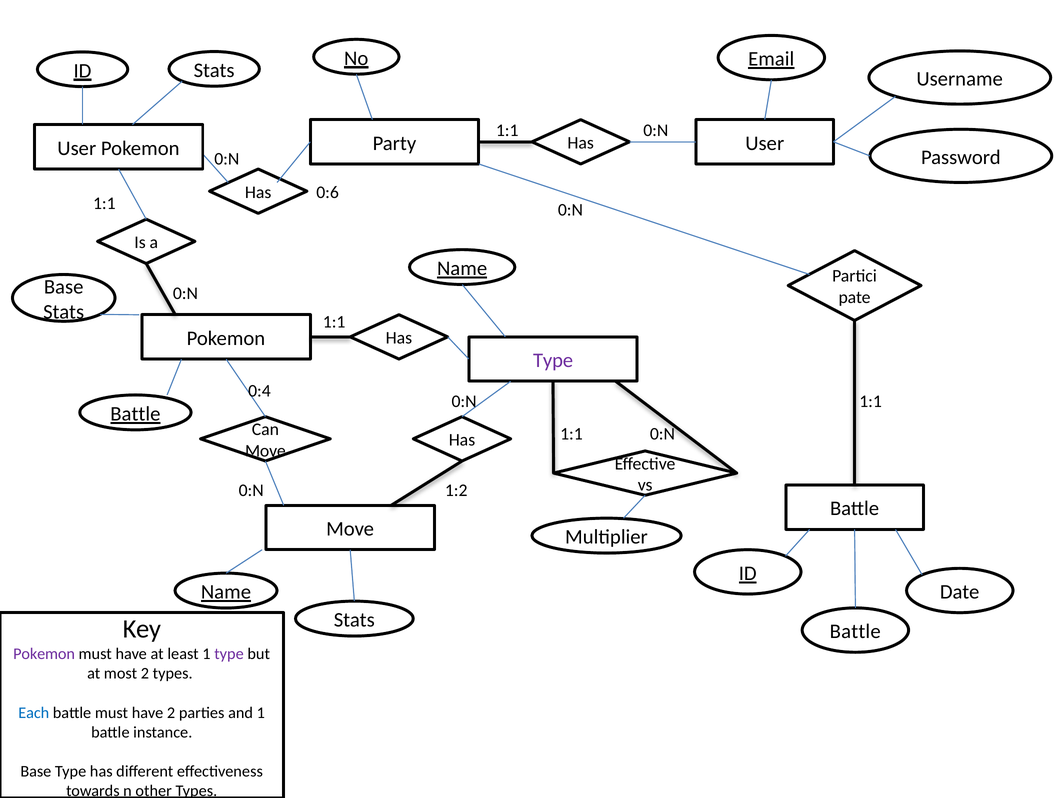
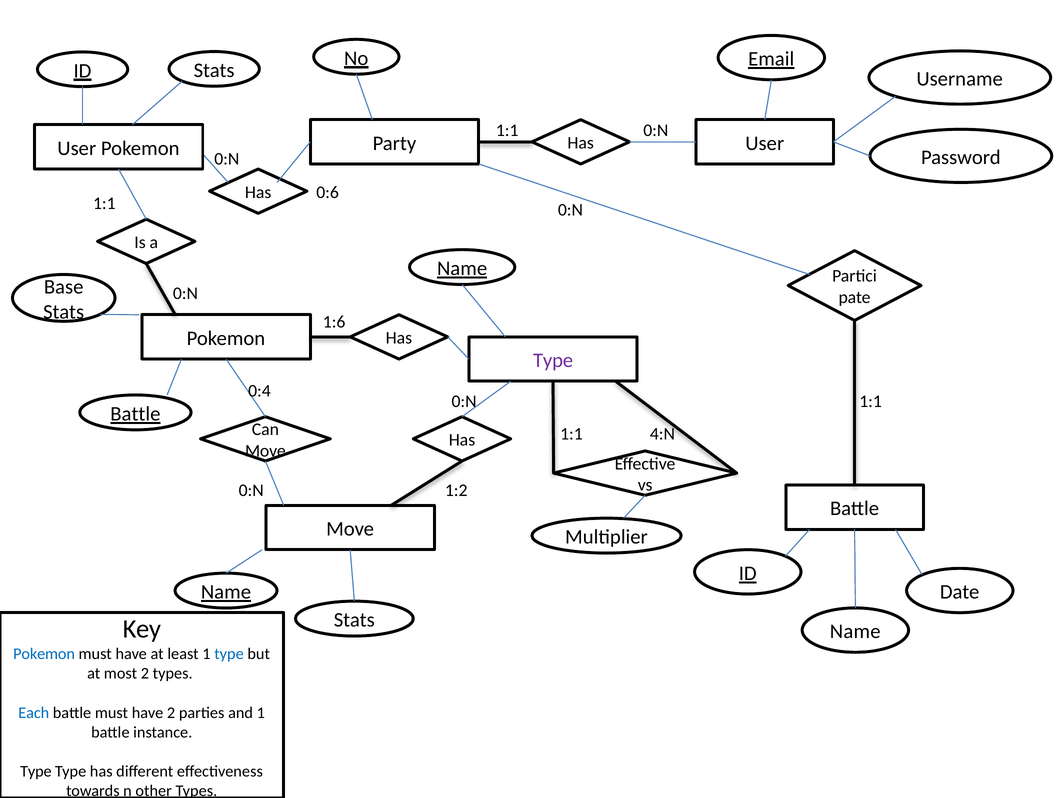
1:1 at (334, 322): 1:1 -> 1:6
0:N at (662, 434): 0:N -> 4:N
Battle at (855, 632): Battle -> Name
Pokemon at (44, 654) colour: purple -> blue
type at (229, 654) colour: purple -> blue
Base at (36, 771): Base -> Type
